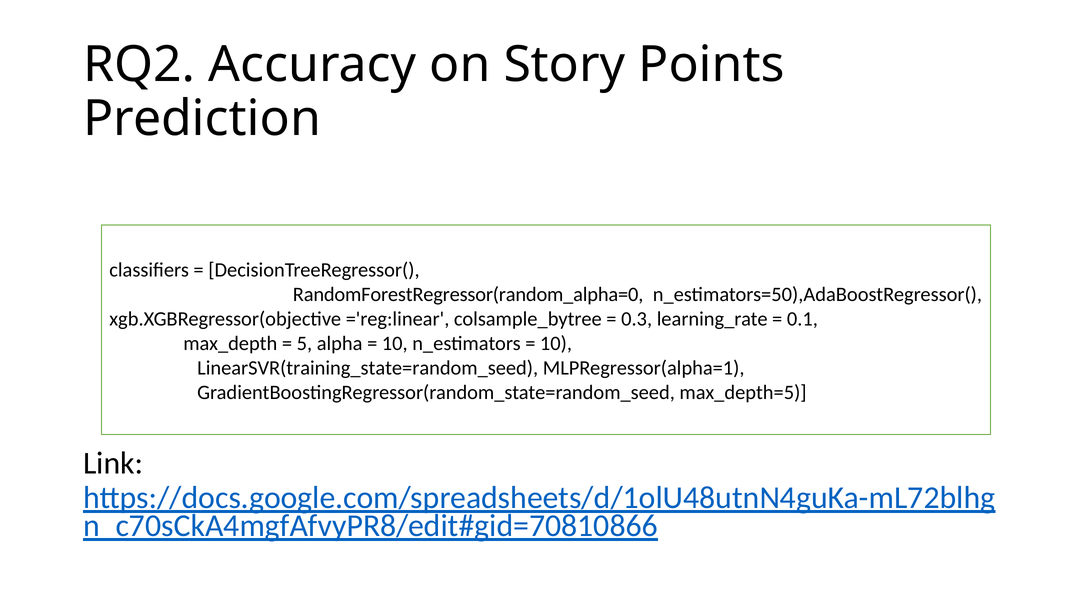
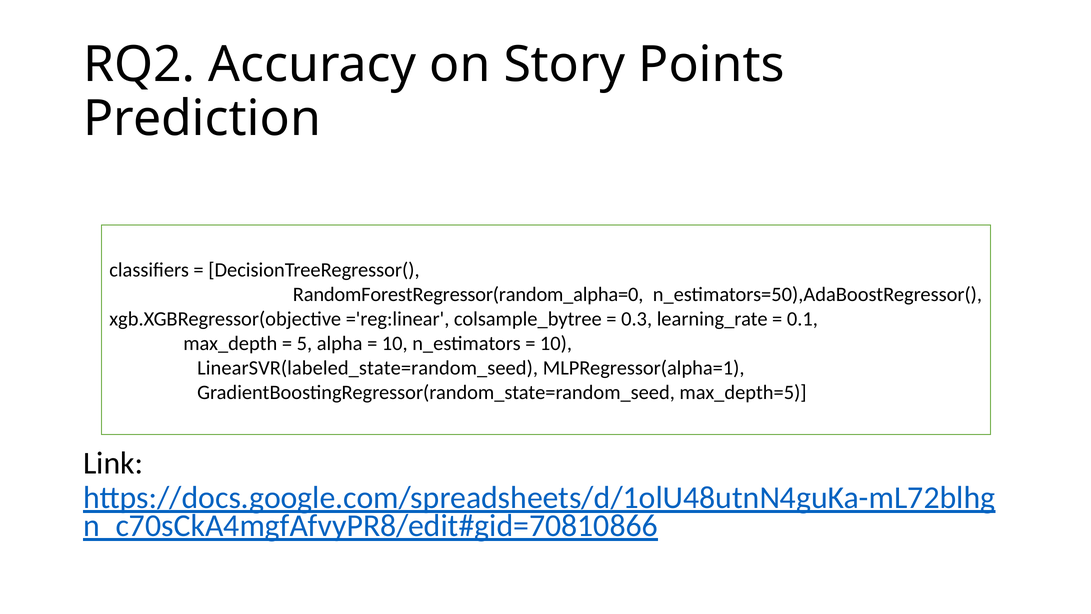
LinearSVR(training_state=random_seed: LinearSVR(training_state=random_seed -> LinearSVR(labeled_state=random_seed
